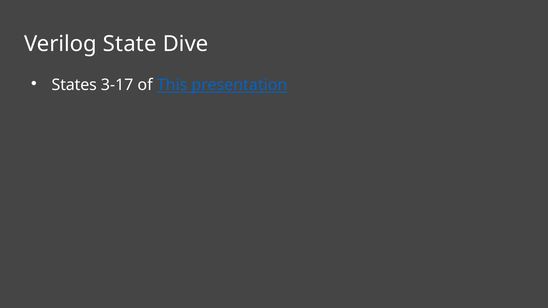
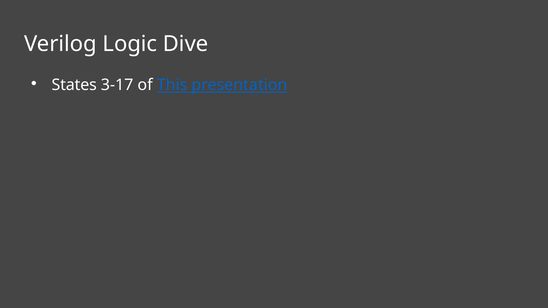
State: State -> Logic
